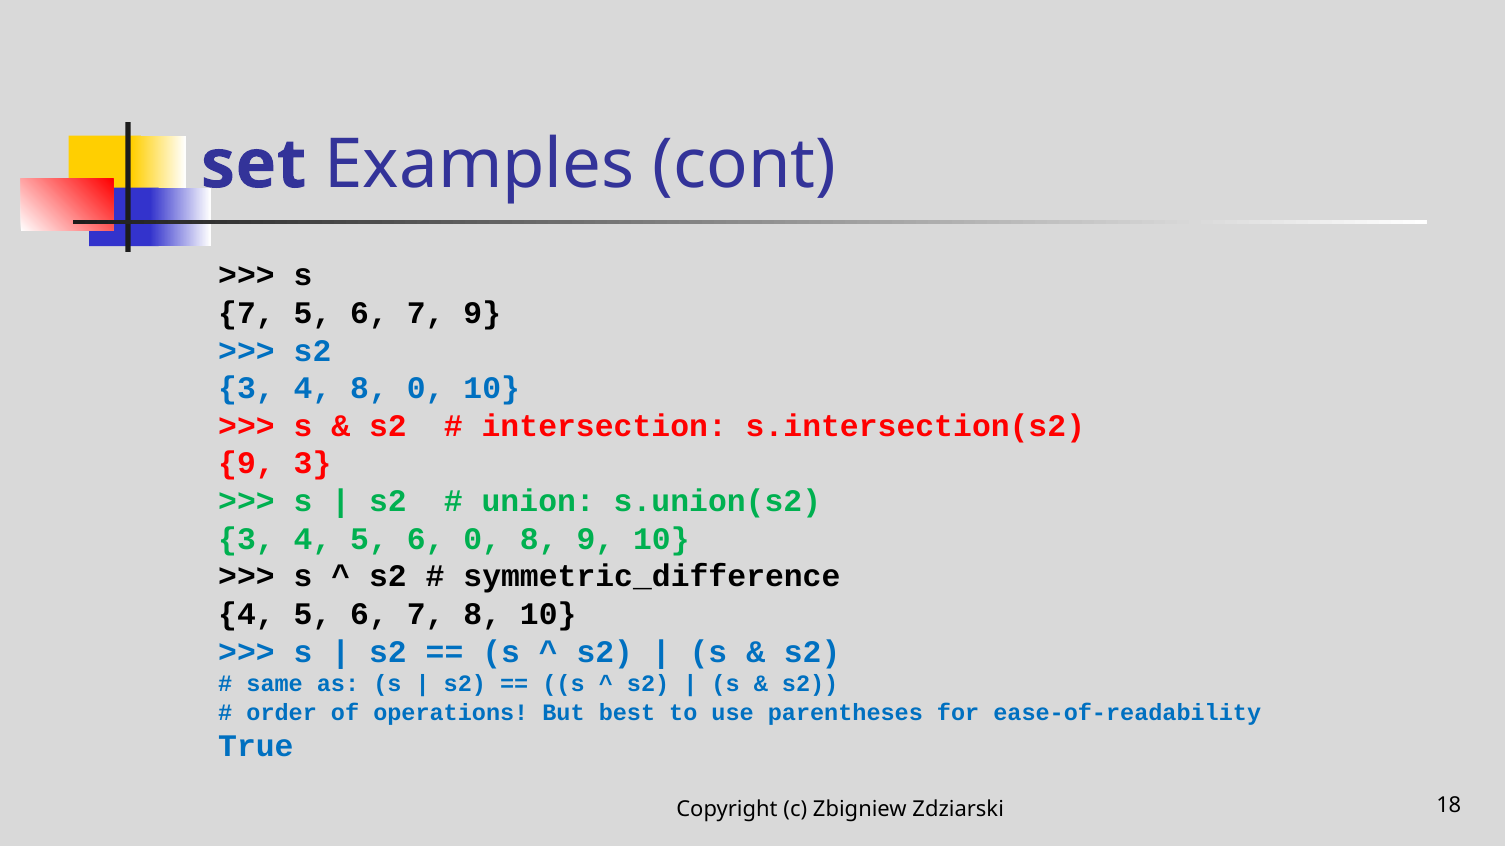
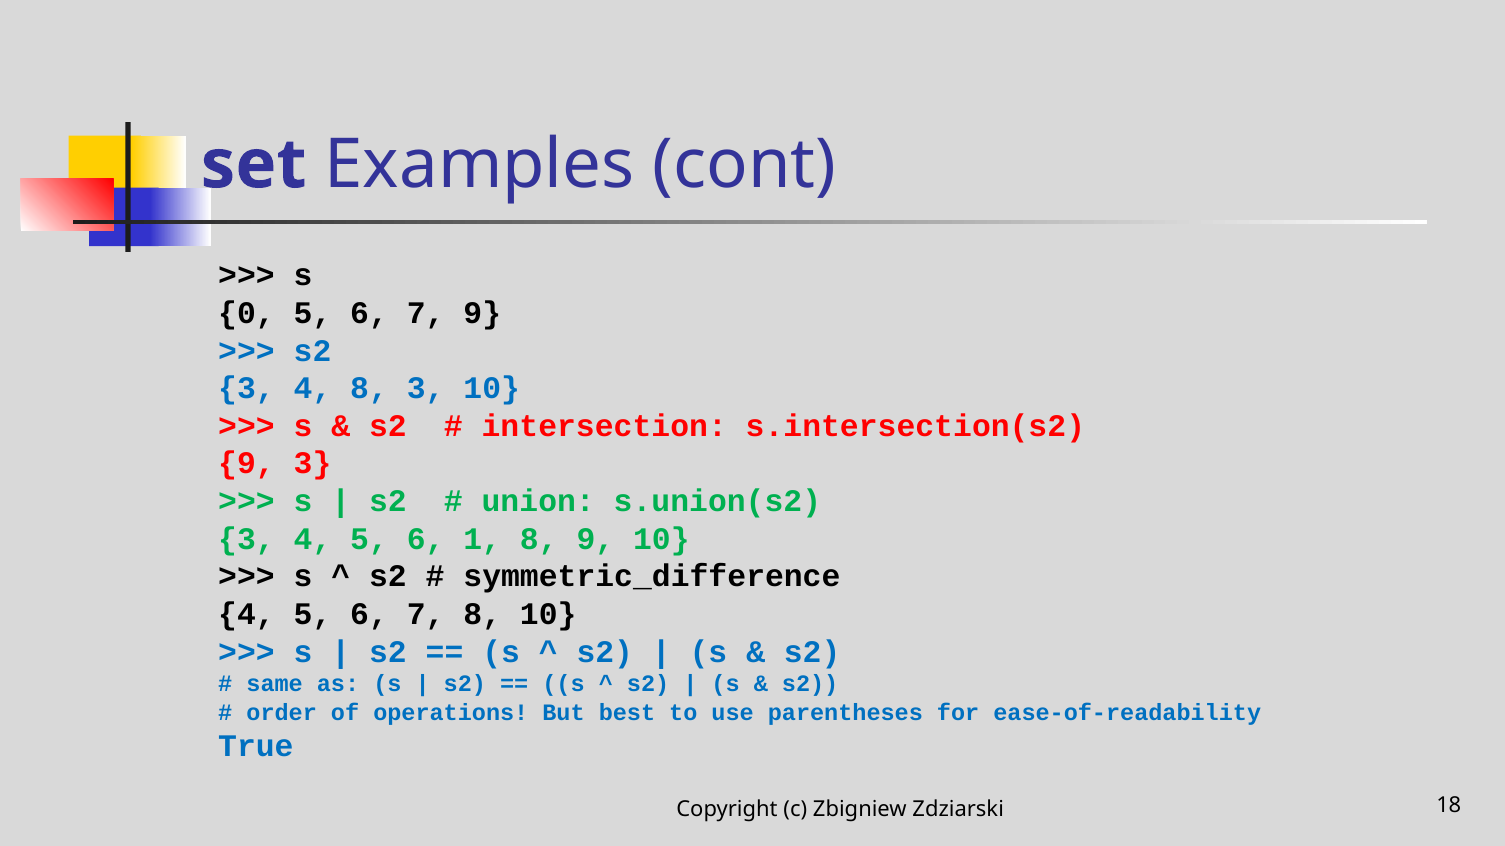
7 at (246, 313): 7 -> 0
8 0: 0 -> 3
6 0: 0 -> 1
